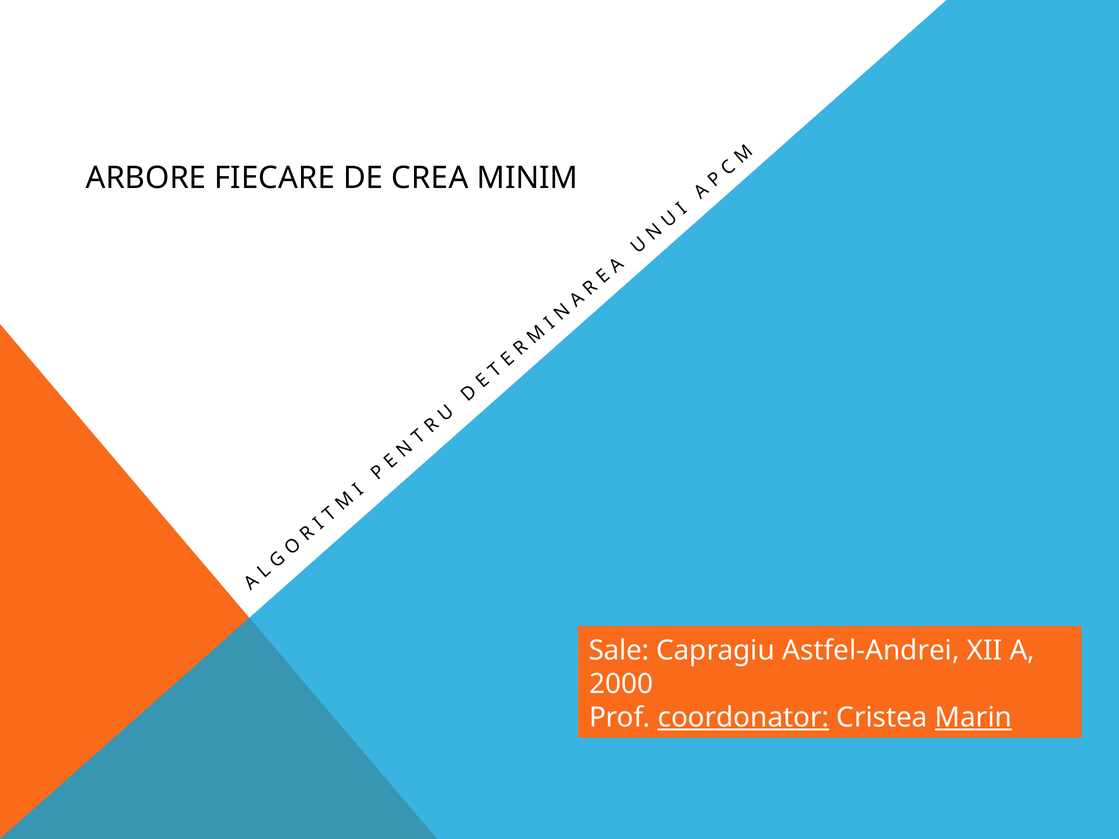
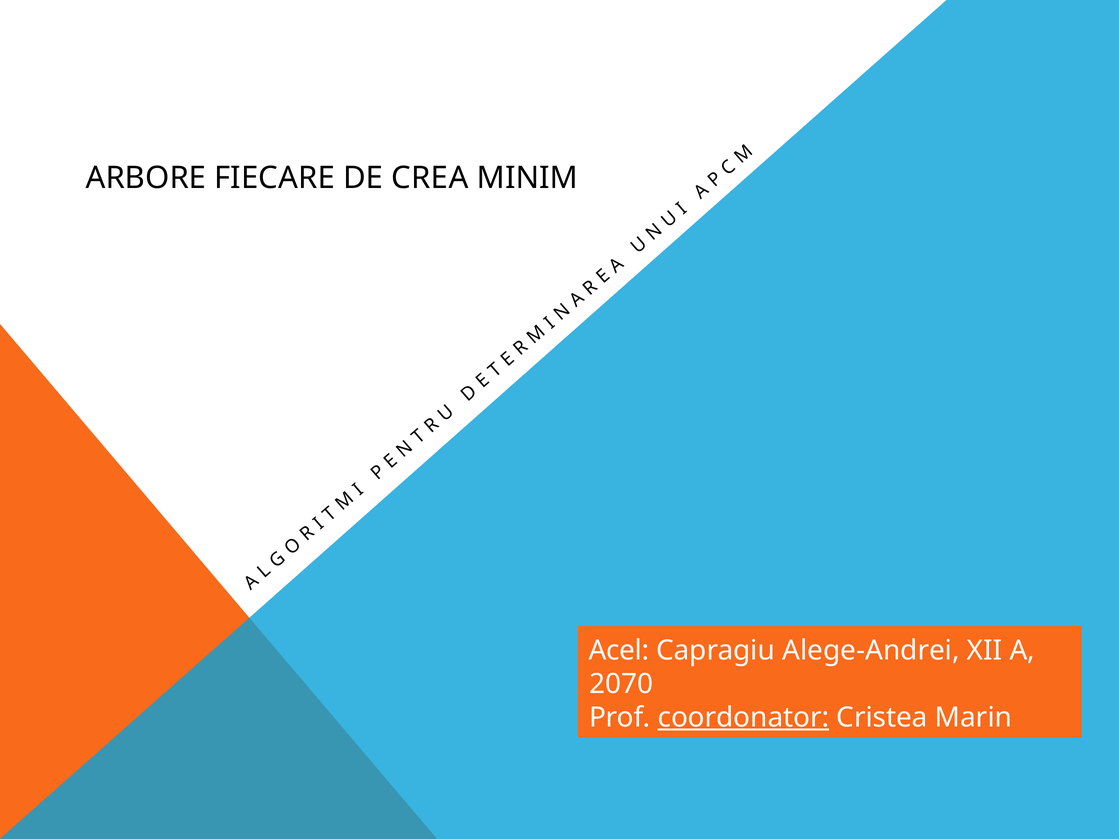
Sale: Sale -> Acel
Astfel-Andrei: Astfel-Andrei -> Alege-Andrei
2000: 2000 -> 2070
Marin underline: present -> none
